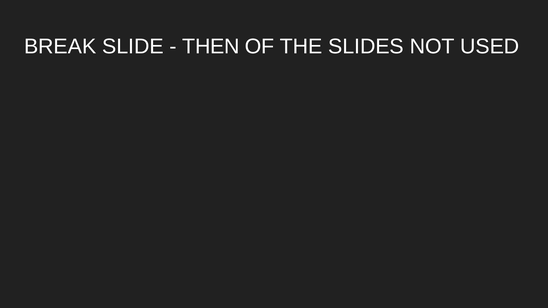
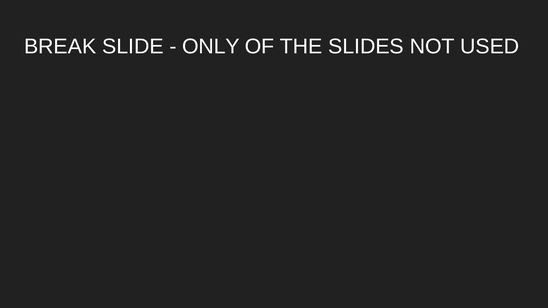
THEN: THEN -> ONLY
